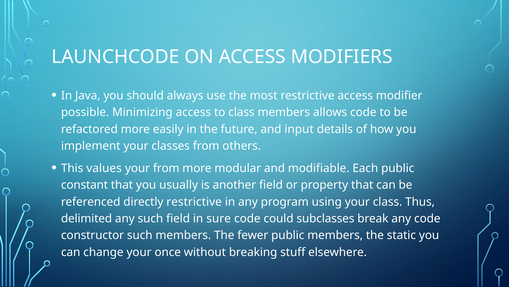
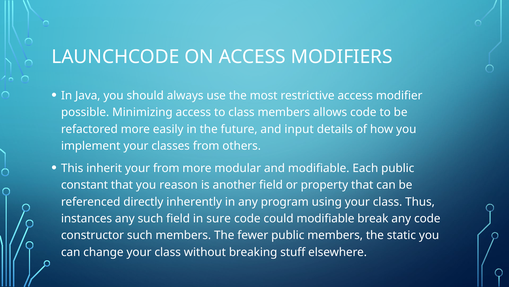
values: values -> inherit
usually: usually -> reason
directly restrictive: restrictive -> inherently
delimited: delimited -> instances
could subclasses: subclasses -> modifiable
change your once: once -> class
